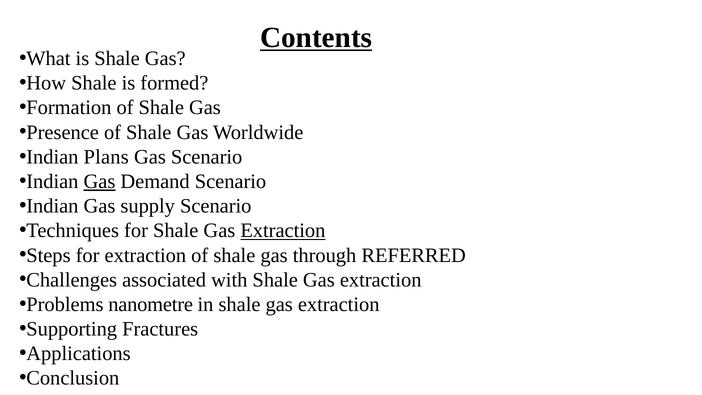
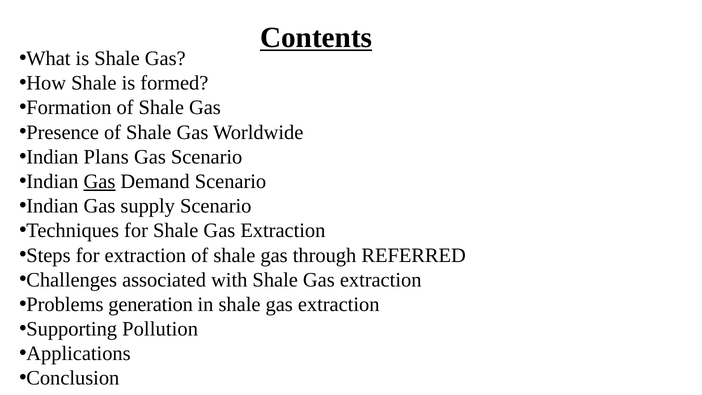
Extraction at (283, 231) underline: present -> none
nanometre: nanometre -> generation
Fractures: Fractures -> Pollution
